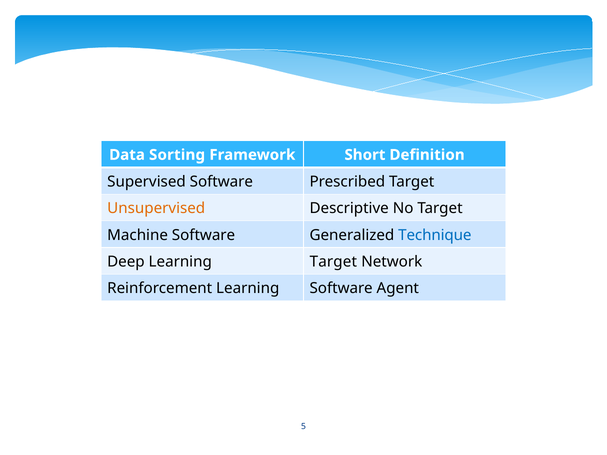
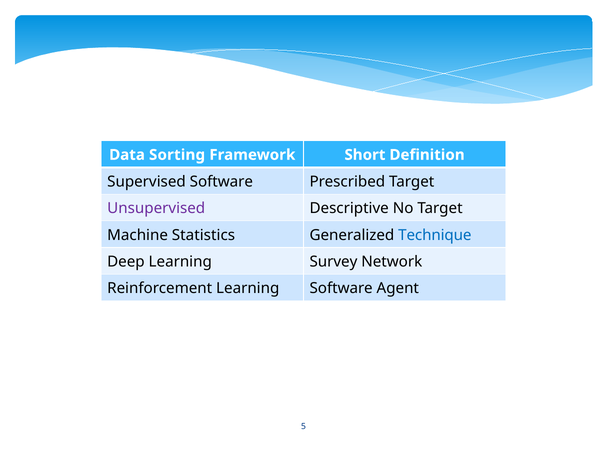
Unsupervised colour: orange -> purple
Machine Software: Software -> Statistics
Learning Target: Target -> Survey
